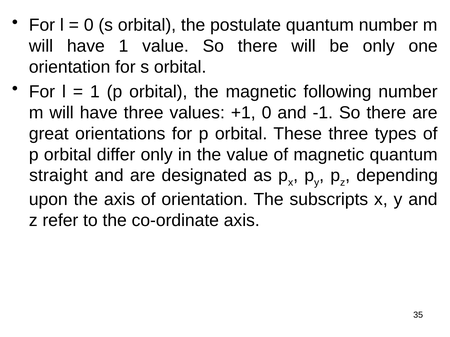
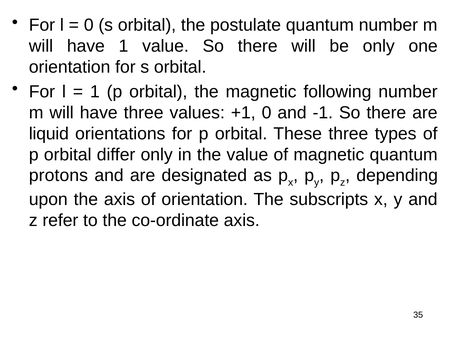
great: great -> liquid
straight: straight -> protons
